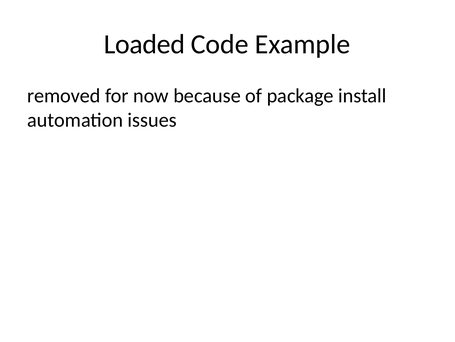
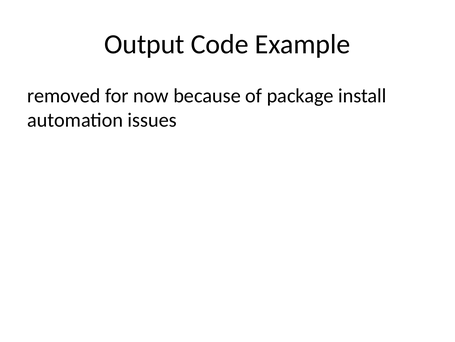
Loaded: Loaded -> Output
